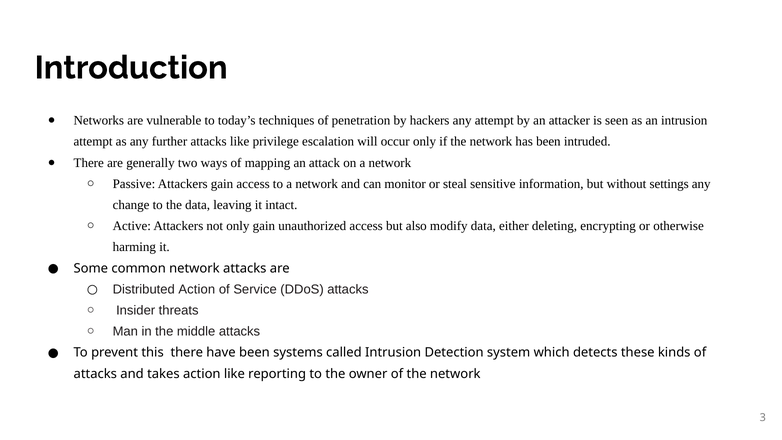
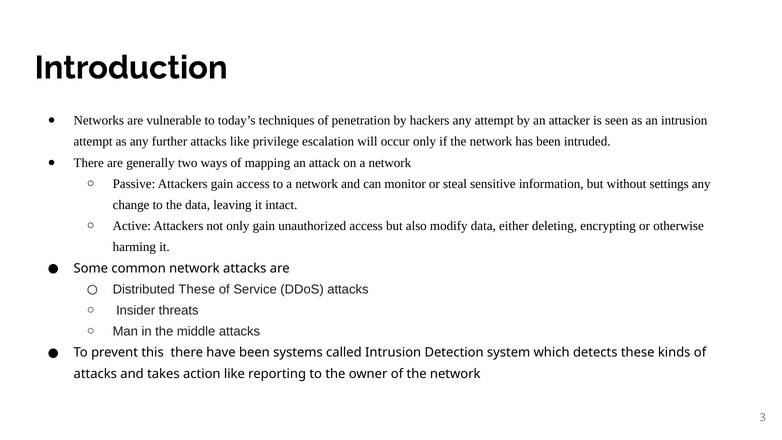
Distributed Action: Action -> These
